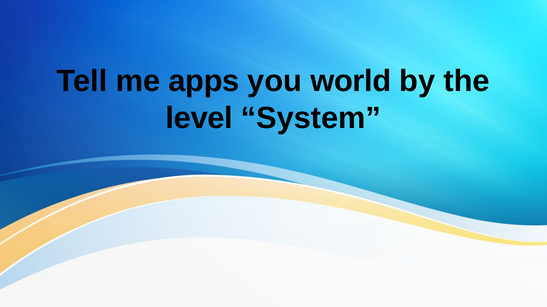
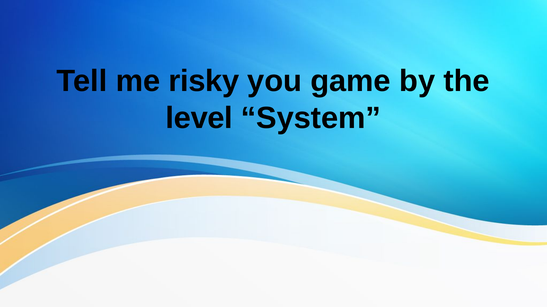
apps: apps -> risky
world: world -> game
